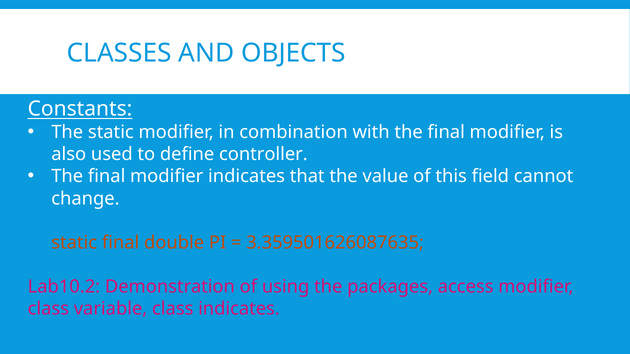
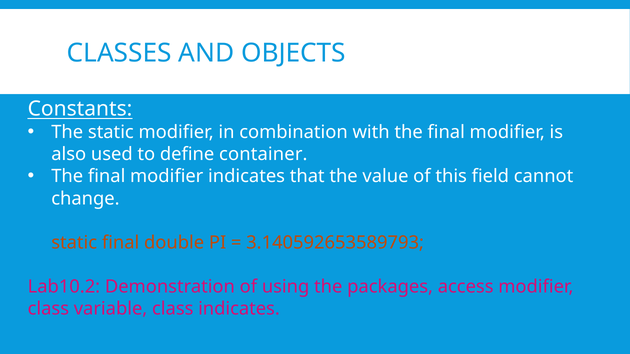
controller: controller -> container
3.359501626087635: 3.359501626087635 -> 3.140592653589793
